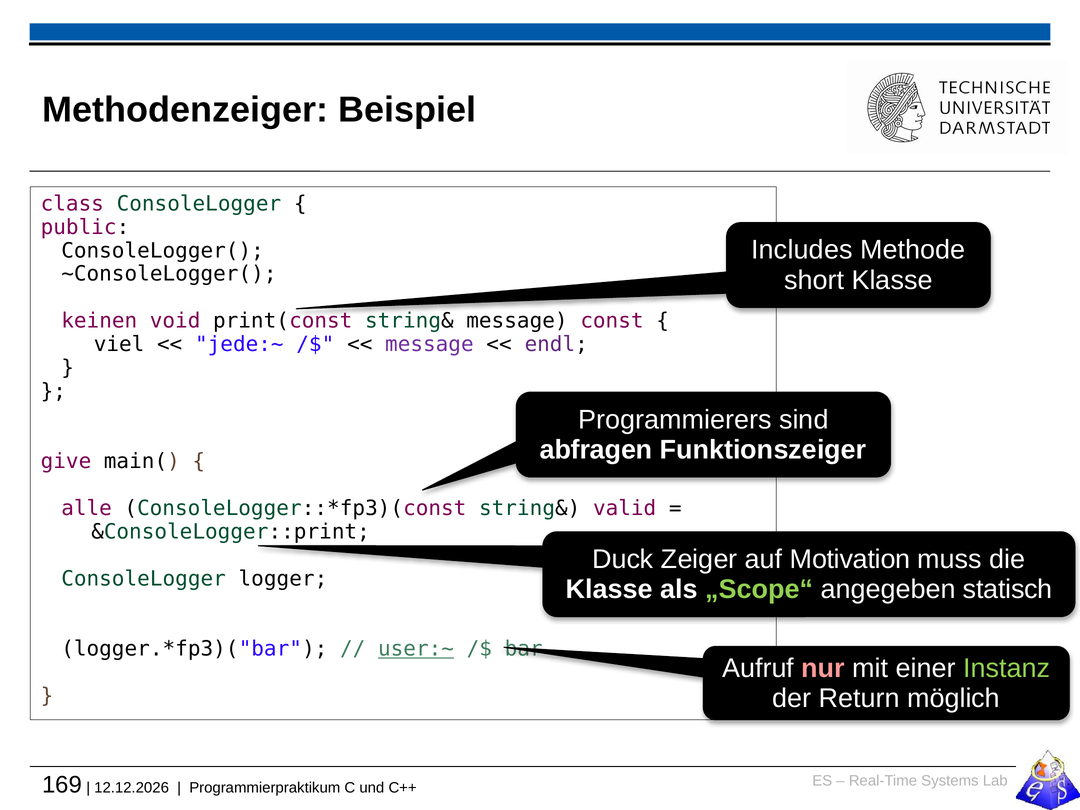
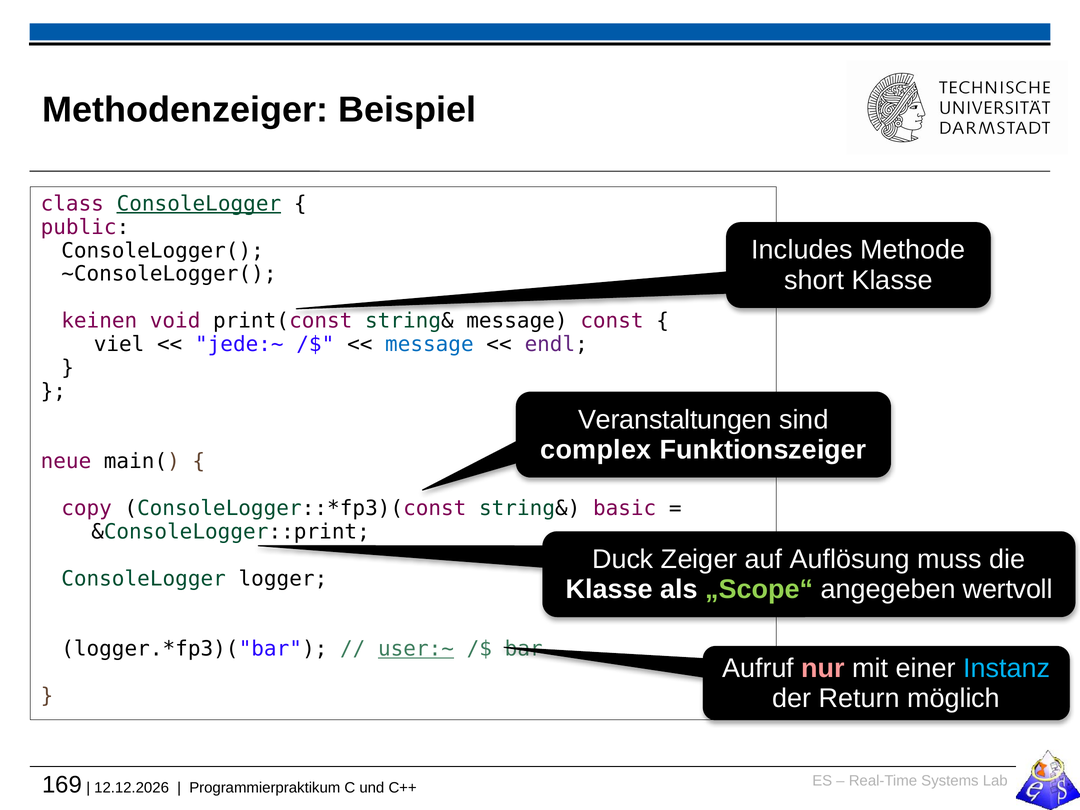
ConsoleLogger at (199, 204) underline: none -> present
message at (429, 344) colour: purple -> blue
Programmierers: Programmierers -> Veranstaltungen
abfragen: abfragen -> complex
give: give -> neue
alle: alle -> copy
valid: valid -> basic
Motivation: Motivation -> Auflösung
statisch: statisch -> wertvoll
Instanz colour: light green -> light blue
